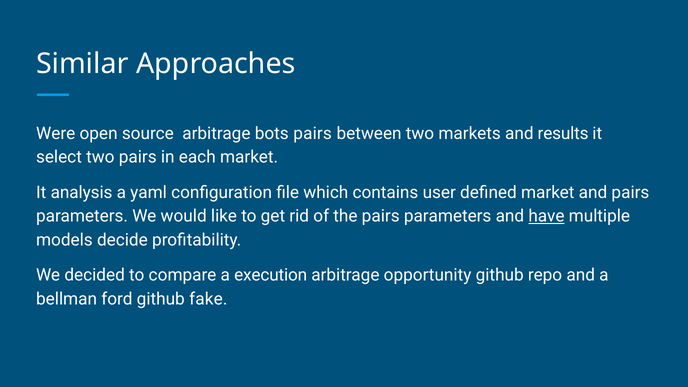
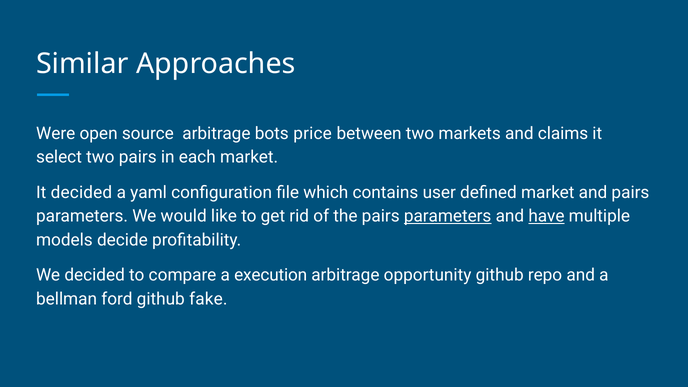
bots pairs: pairs -> price
results: results -> claims
It analysis: analysis -> decided
parameters at (448, 216) underline: none -> present
